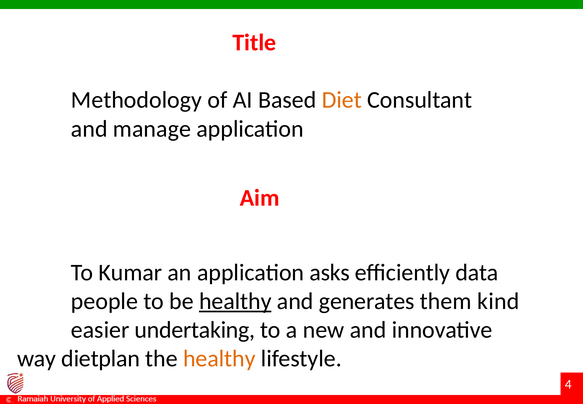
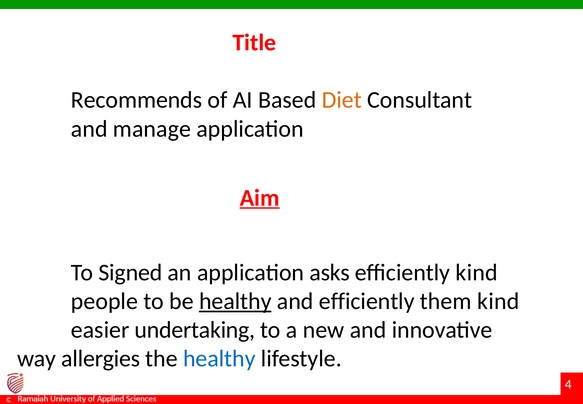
Methodology: Methodology -> Recommends
Aim underline: none -> present
Kumar: Kumar -> Signed
efficiently data: data -> kind
and generates: generates -> efficiently
dietplan: dietplan -> allergies
healthy at (219, 358) colour: orange -> blue
